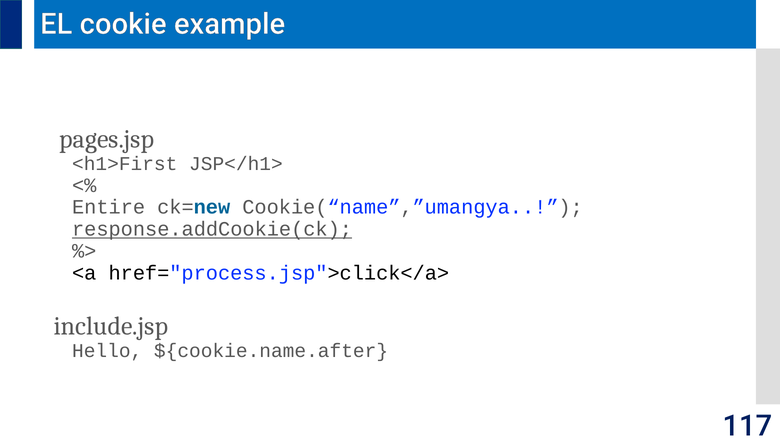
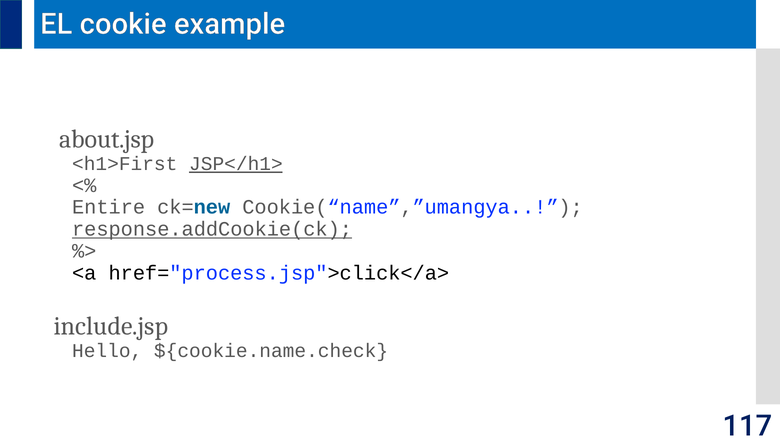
pages.jsp: pages.jsp -> about.jsp
JSP</h1> underline: none -> present
${cookie.name.after: ${cookie.name.after -> ${cookie.name.check
